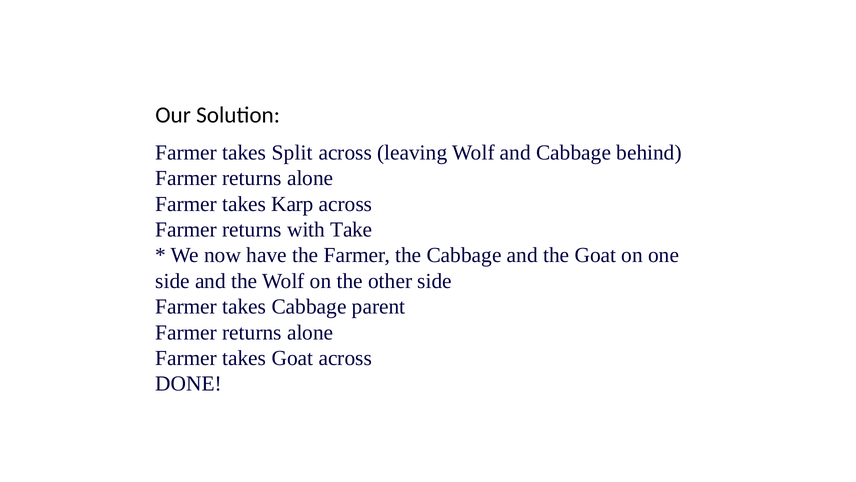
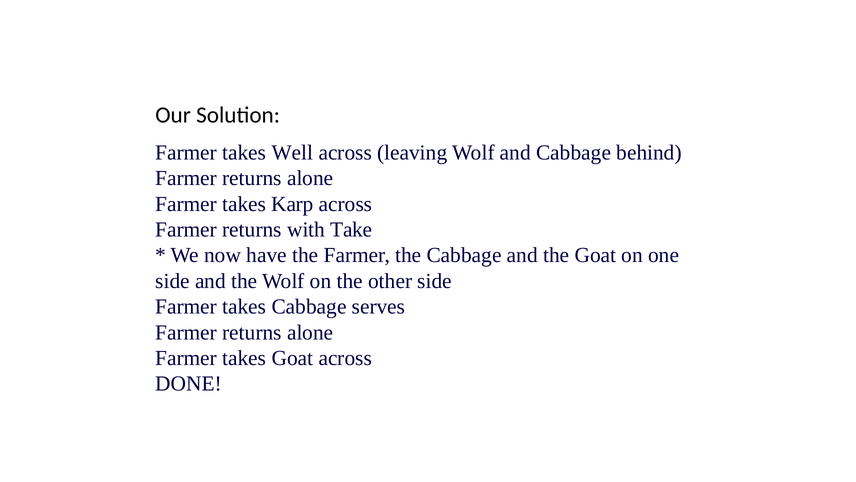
Split: Split -> Well
parent: parent -> serves
